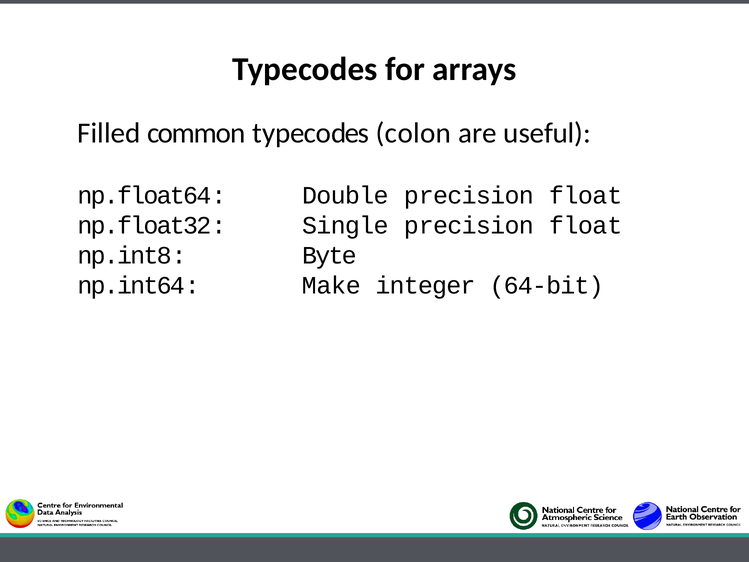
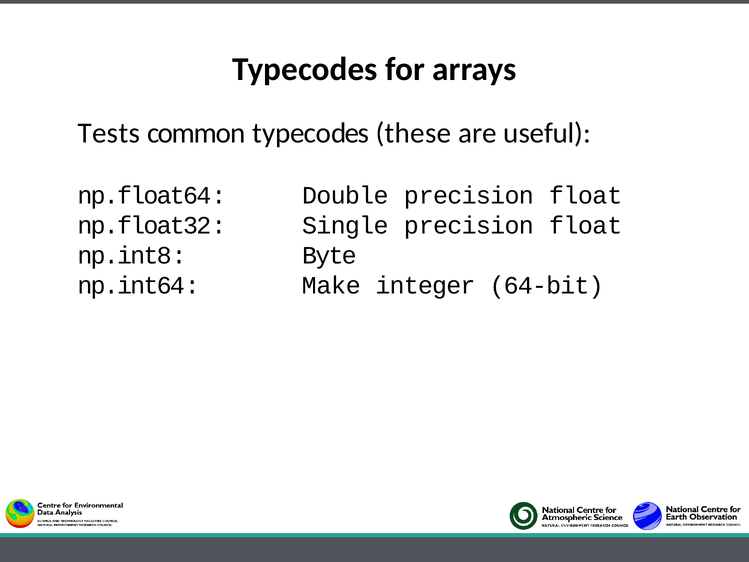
Filled: Filled -> Tests
colon: colon -> these
